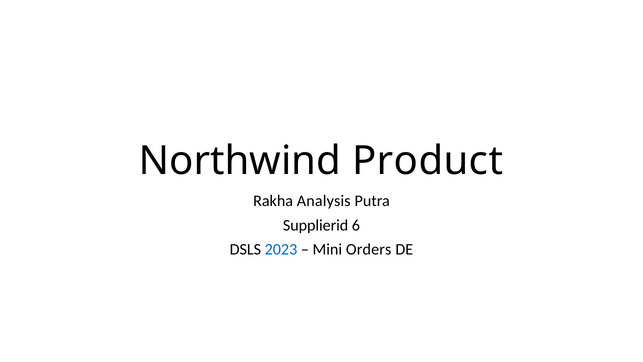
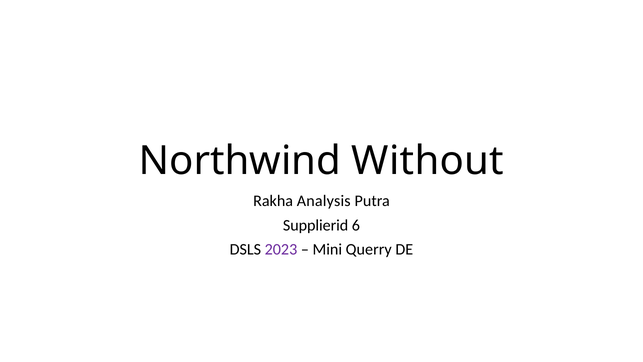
Product: Product -> Without
2023 colour: blue -> purple
Orders: Orders -> Querry
